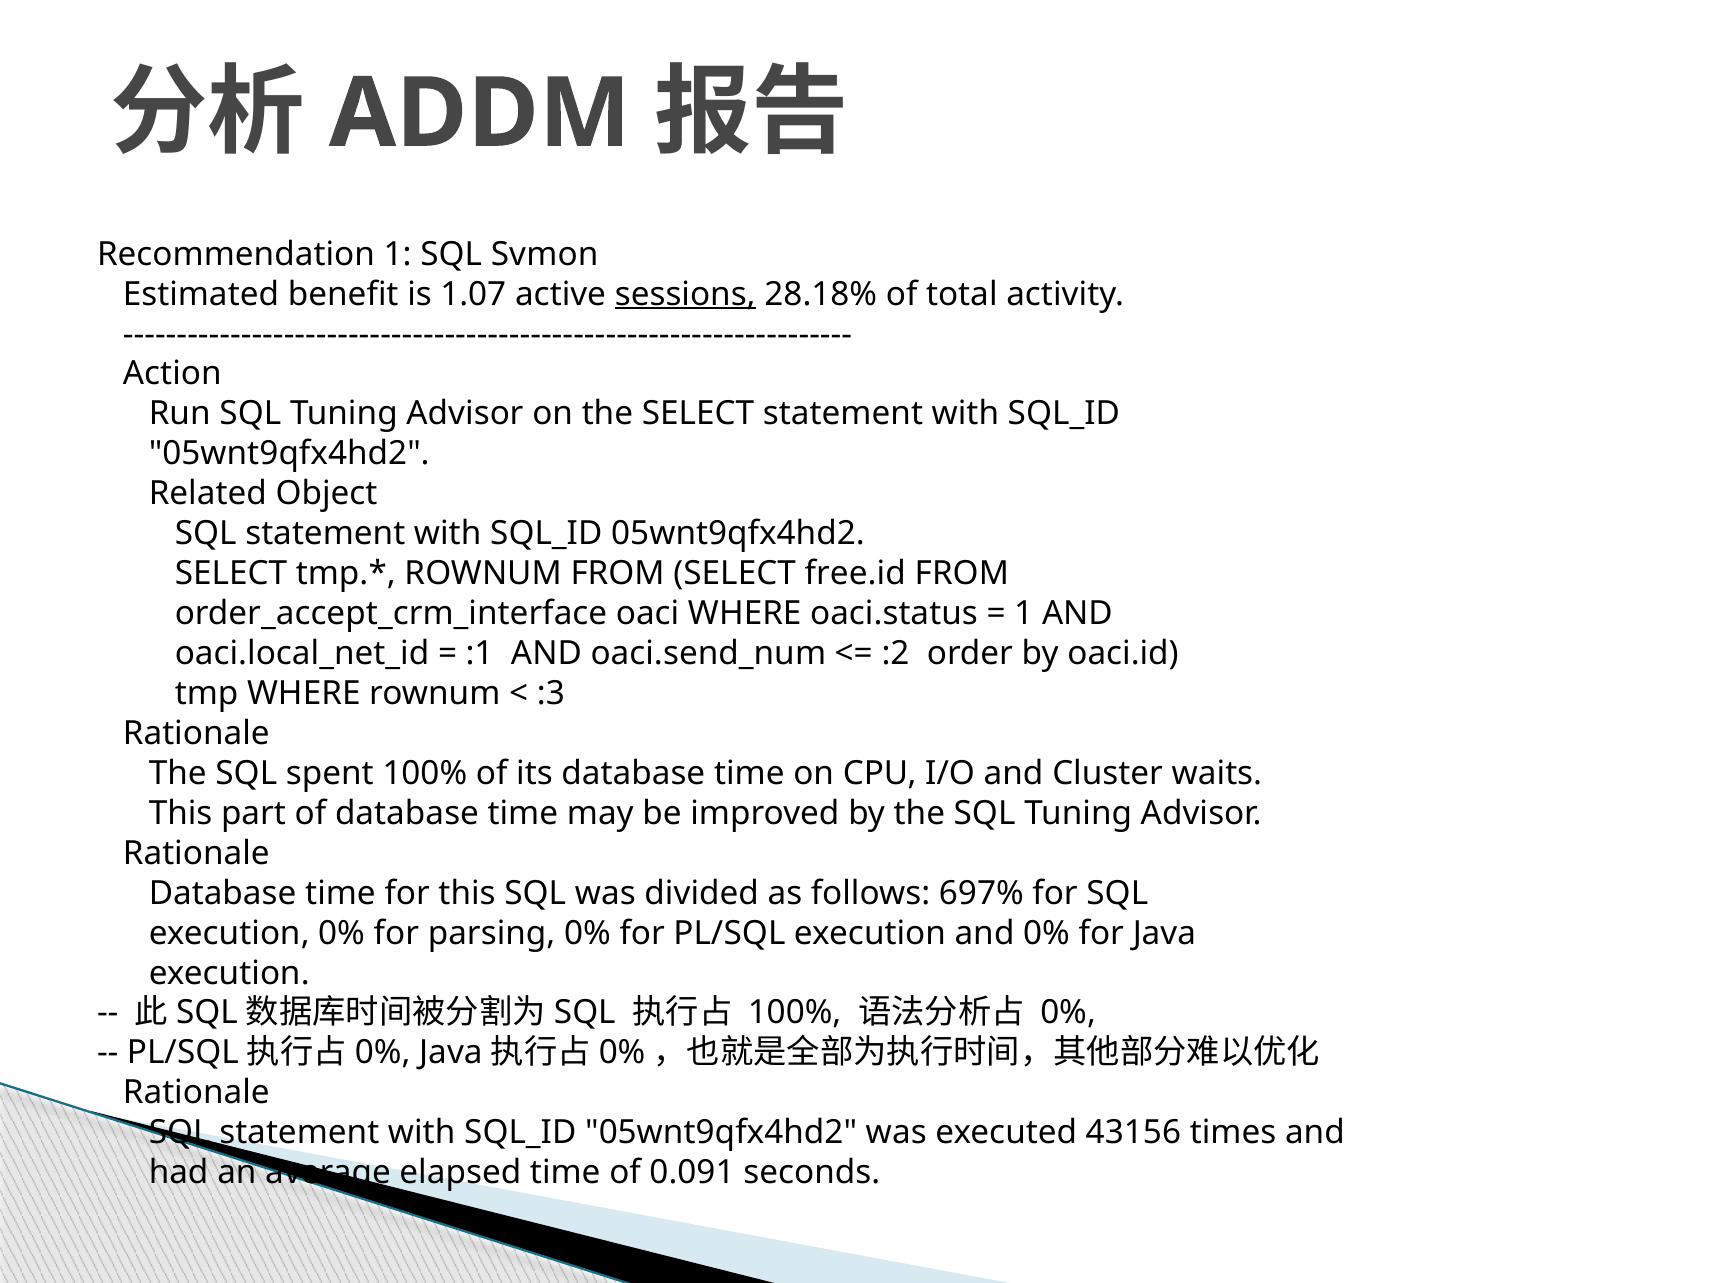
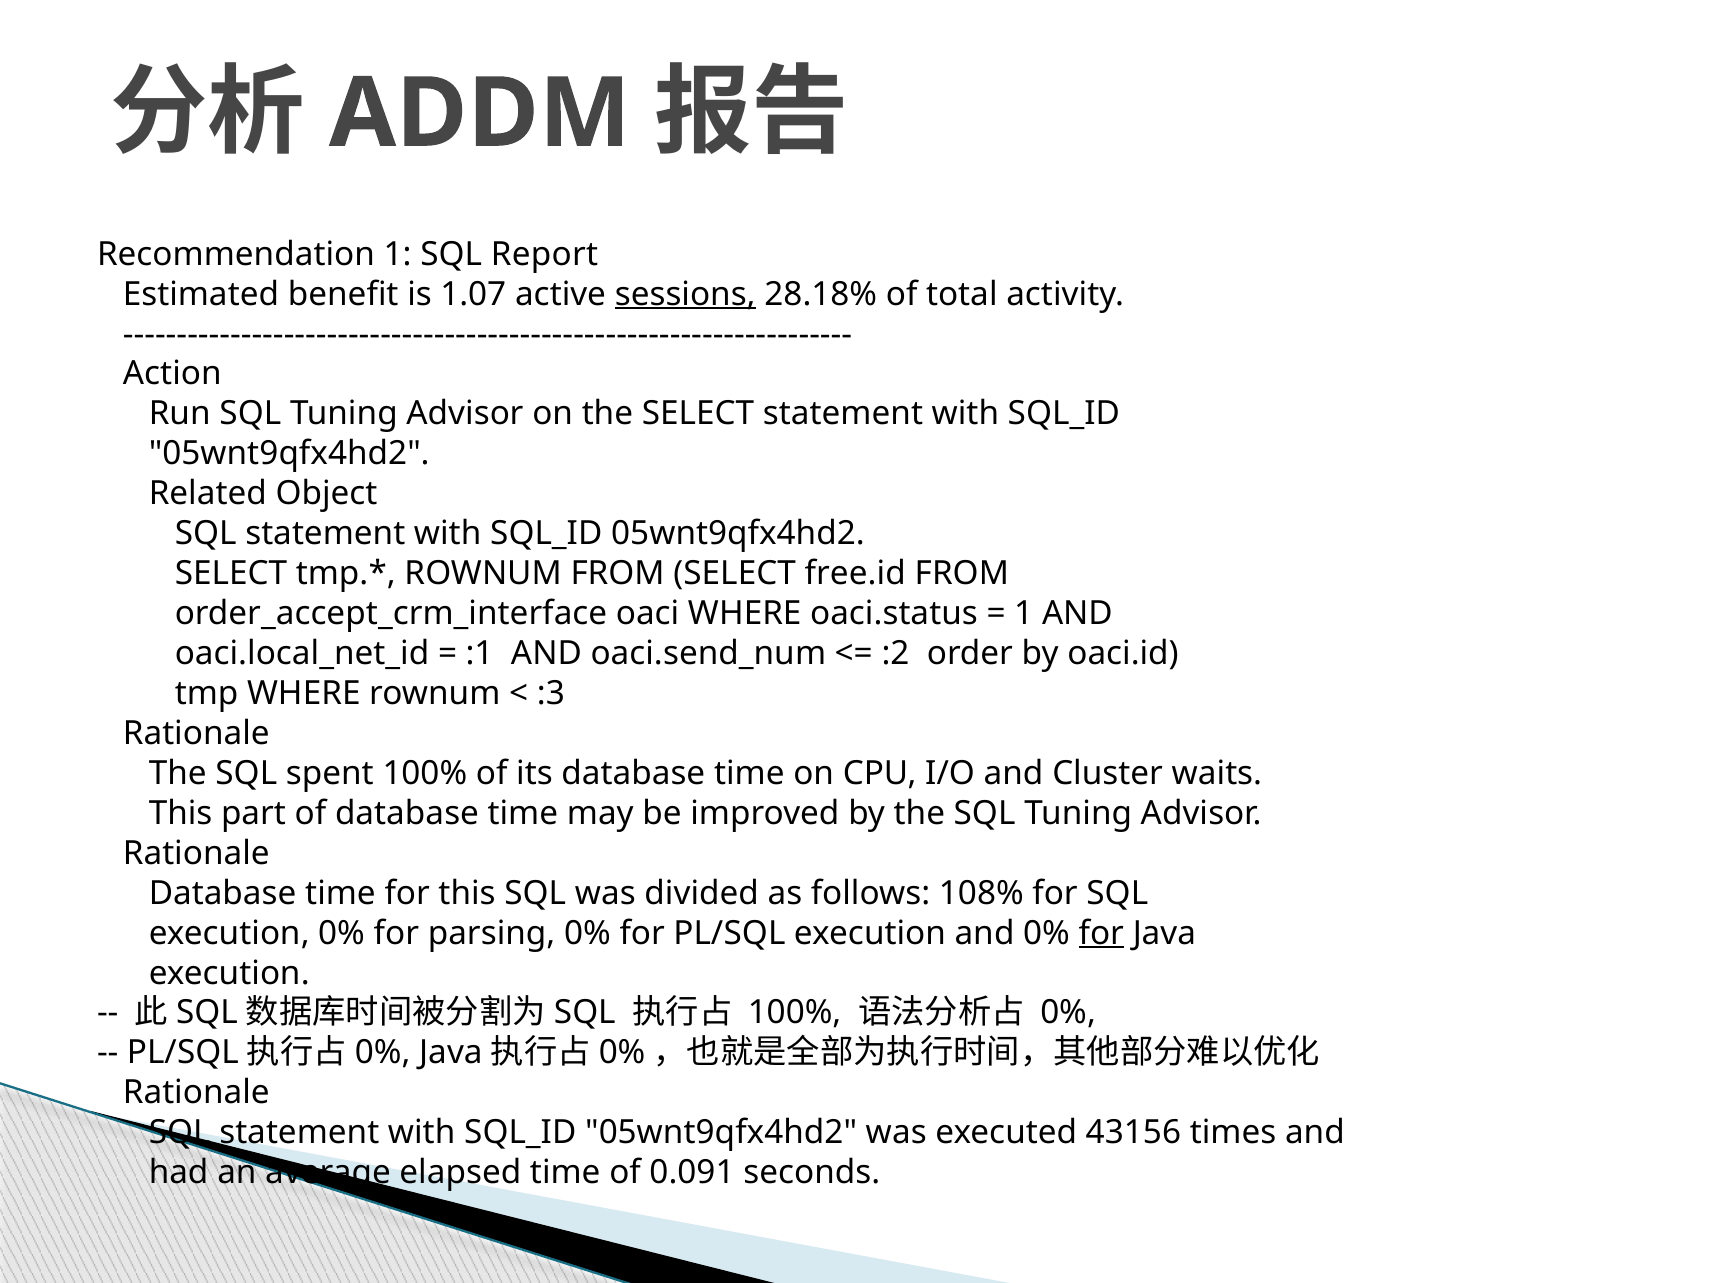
Svmon: Svmon -> Report
697%: 697% -> 108%
for at (1101, 933) underline: none -> present
